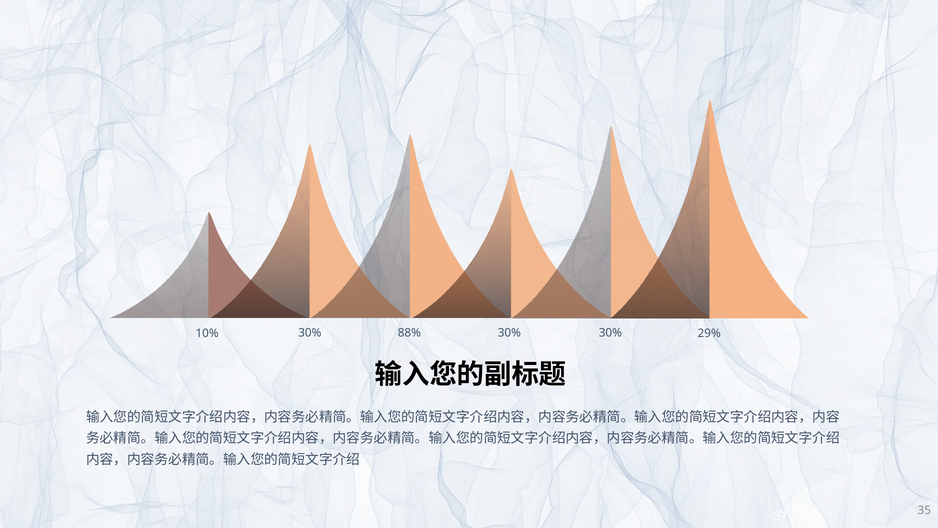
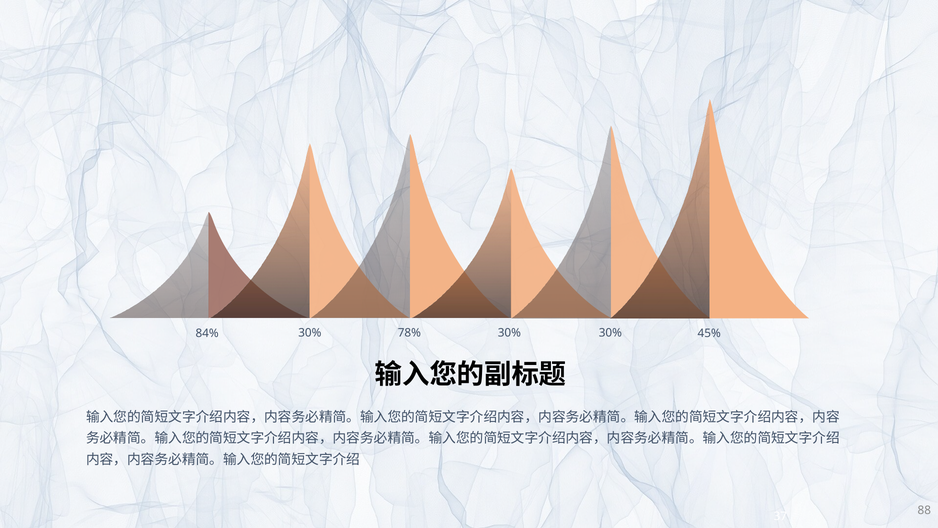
10%: 10% -> 84%
88%: 88% -> 78%
29%: 29% -> 45%
35: 35 -> 88
